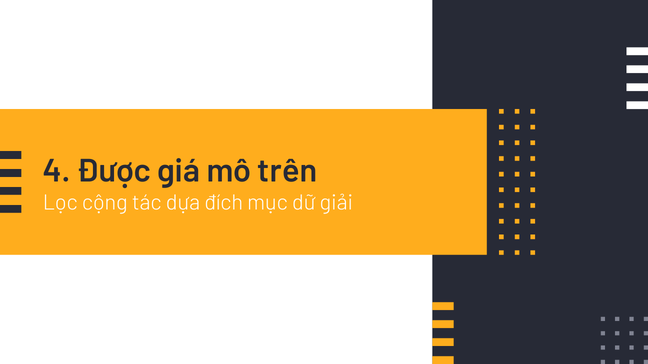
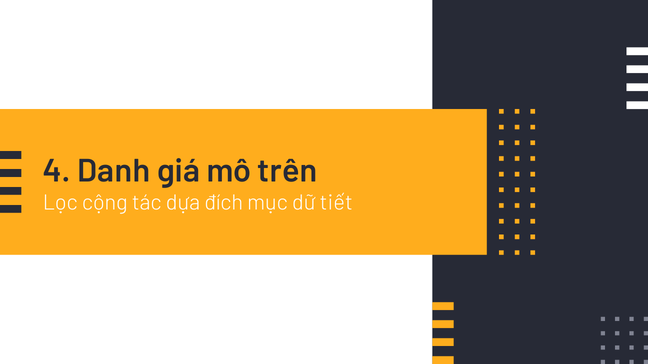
Được: Được -> Danh
giải: giải -> tiết
